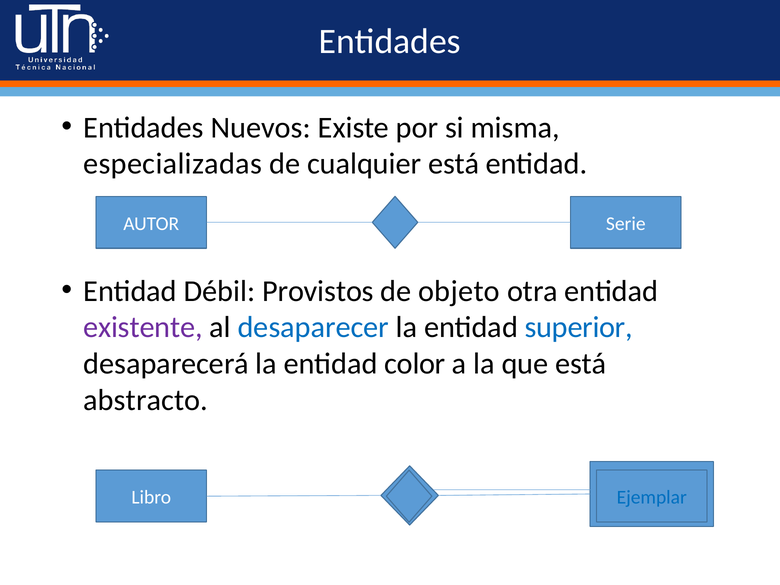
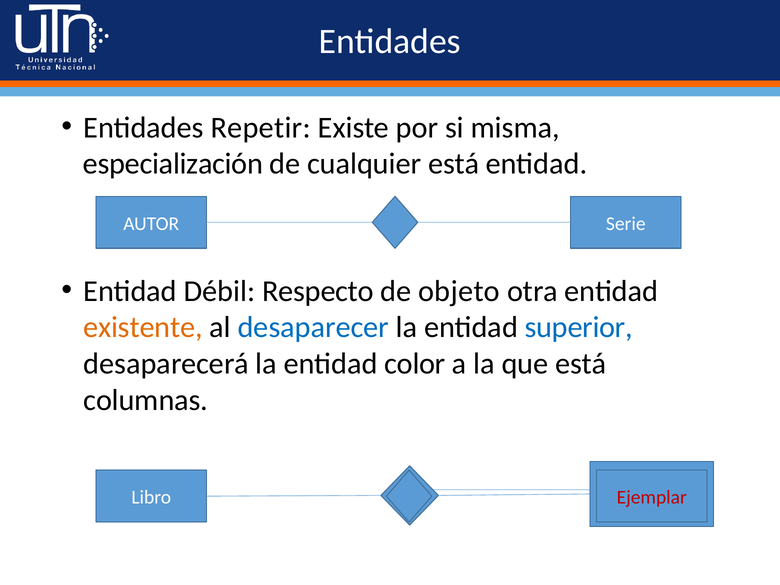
Nuevos: Nuevos -> Repetir
especializadas: especializadas -> especialización
Provistos: Provistos -> Respecto
existente colour: purple -> orange
abstracto: abstracto -> columnas
Ejemplar colour: blue -> red
